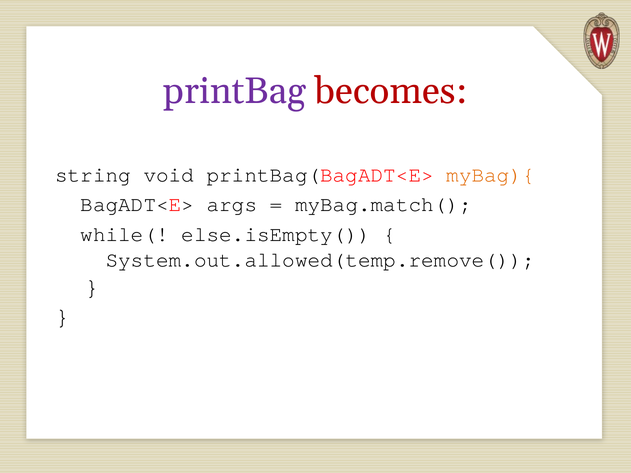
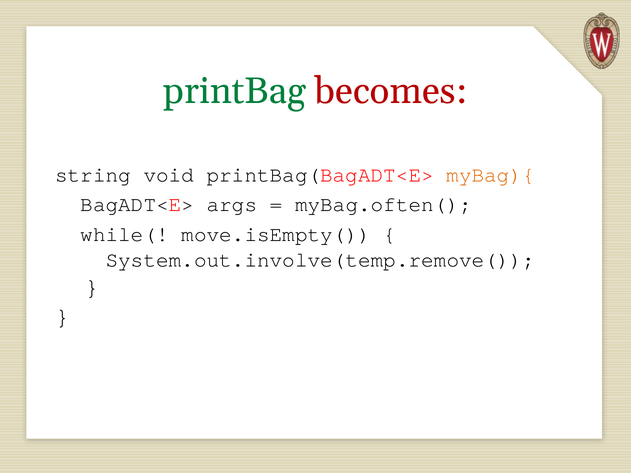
printBag colour: purple -> green
myBag.match(: myBag.match( -> myBag.often(
else.isEmpty(: else.isEmpty( -> move.isEmpty(
System.out.allowed(temp.remove(: System.out.allowed(temp.remove( -> System.out.involve(temp.remove(
